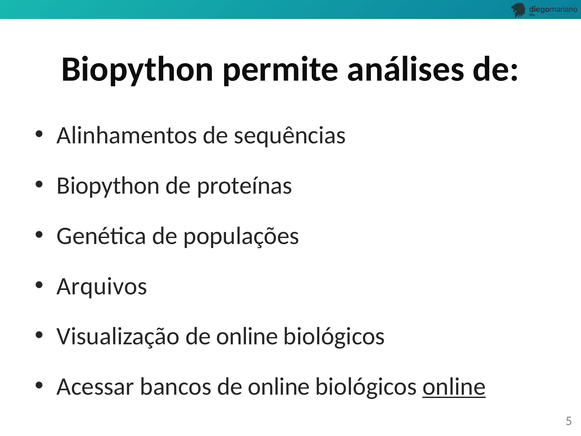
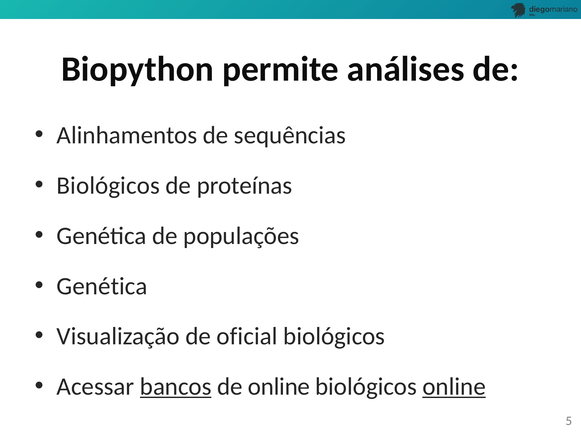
Biopython at (108, 186): Biopython -> Biológicos
Arquivos at (102, 286): Arquivos -> Genética
Visualização de online: online -> oficial
bancos underline: none -> present
